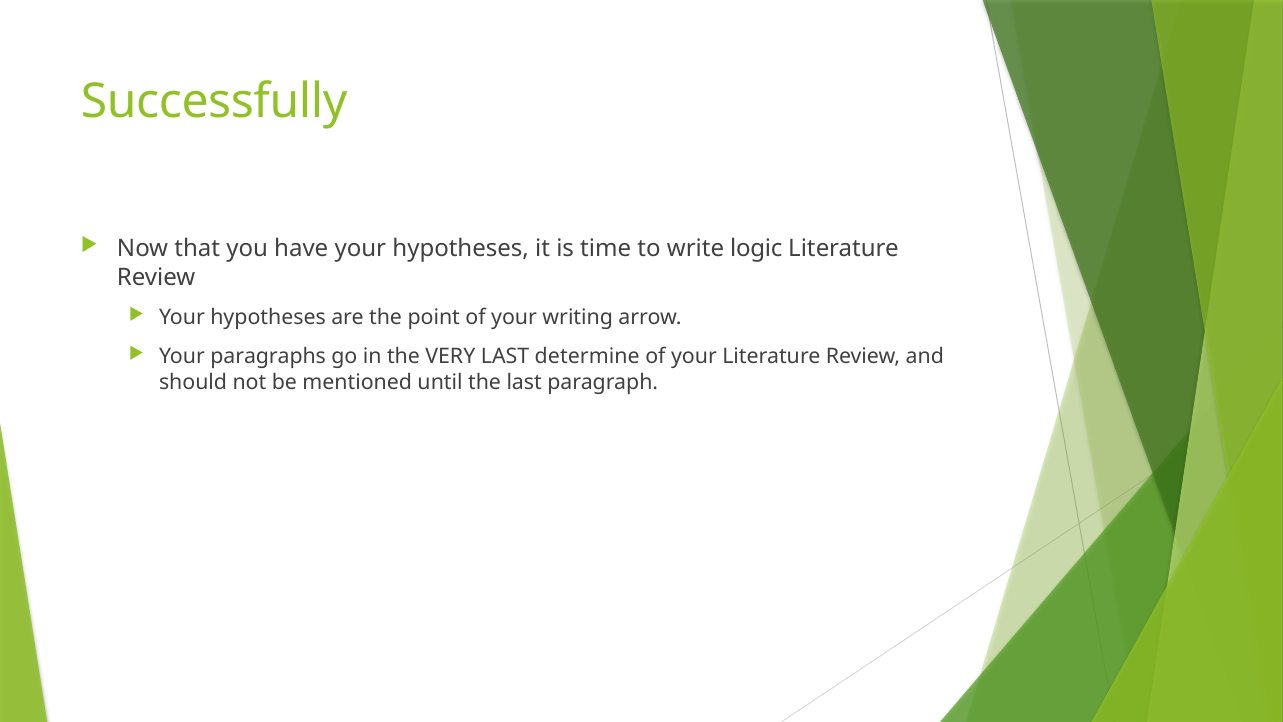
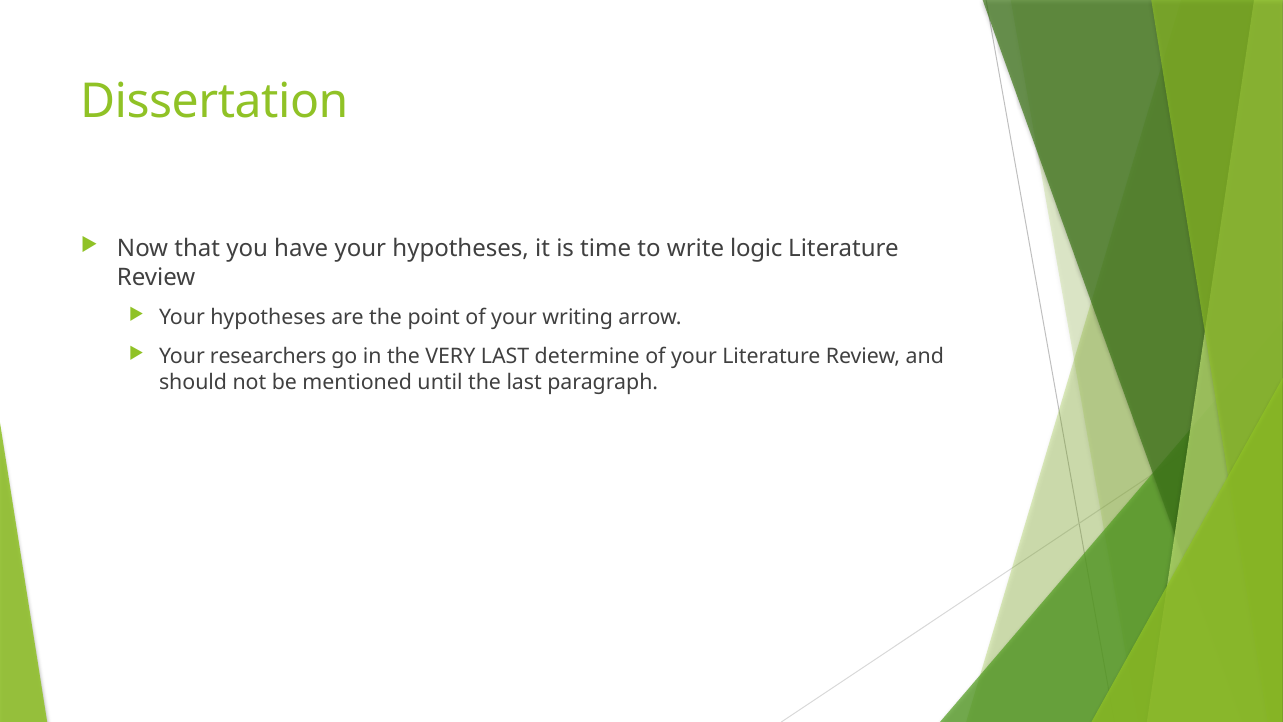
Successfully: Successfully -> Dissertation
paragraphs: paragraphs -> researchers
